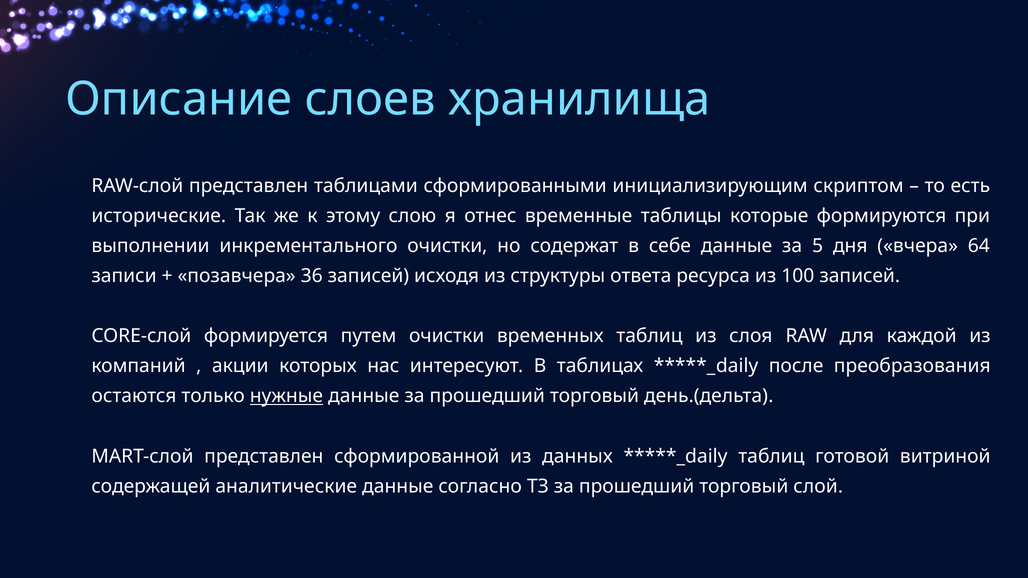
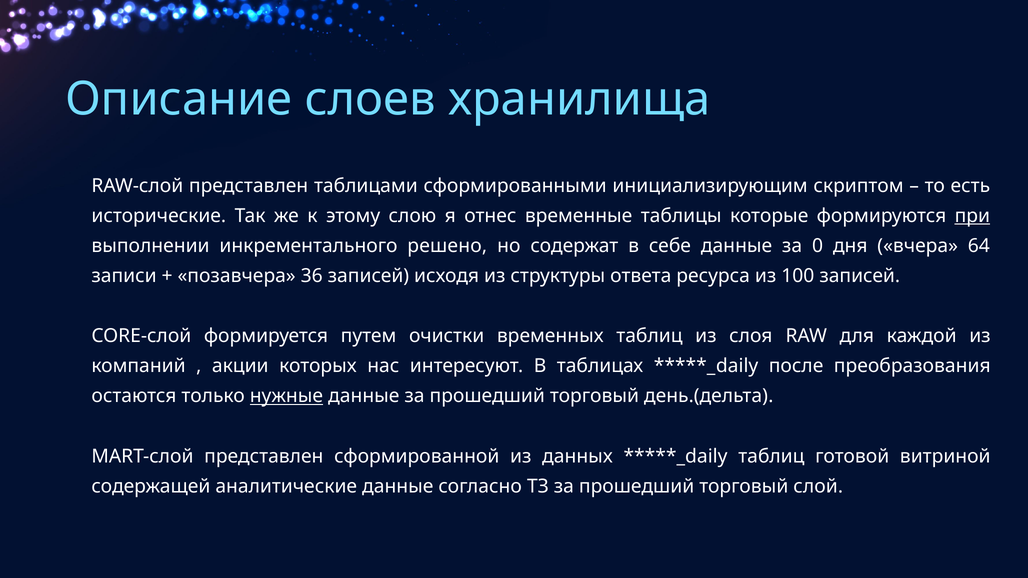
при underline: none -> present
инкрементального очистки: очистки -> решено
5: 5 -> 0
